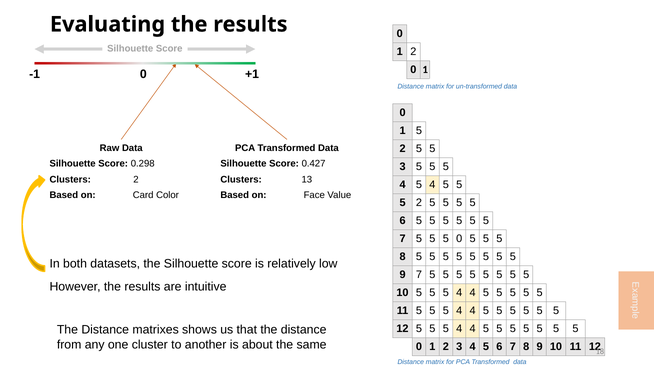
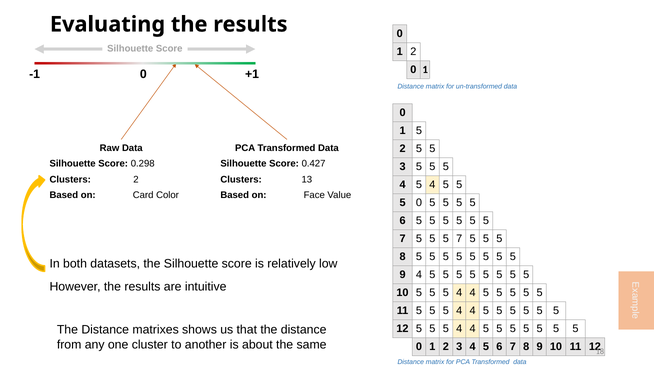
2 at (419, 203): 2 -> 0
0 at (459, 239): 0 -> 7
9 7: 7 -> 4
